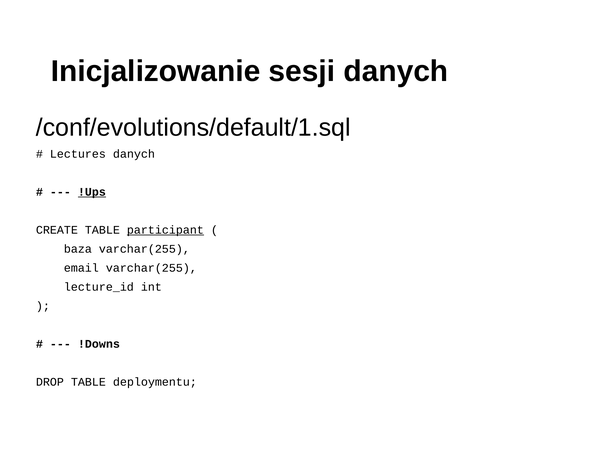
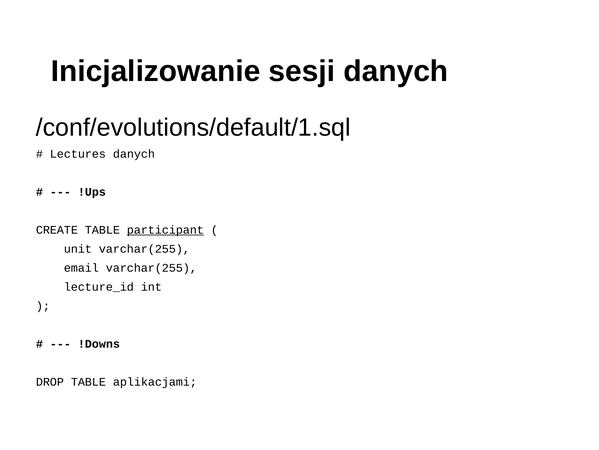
!Ups underline: present -> none
baza: baza -> unit
deploymentu: deploymentu -> aplikacjami
